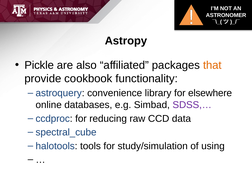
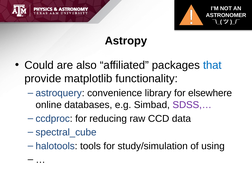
Pickle: Pickle -> Could
that colour: orange -> blue
cookbook: cookbook -> matplotlib
